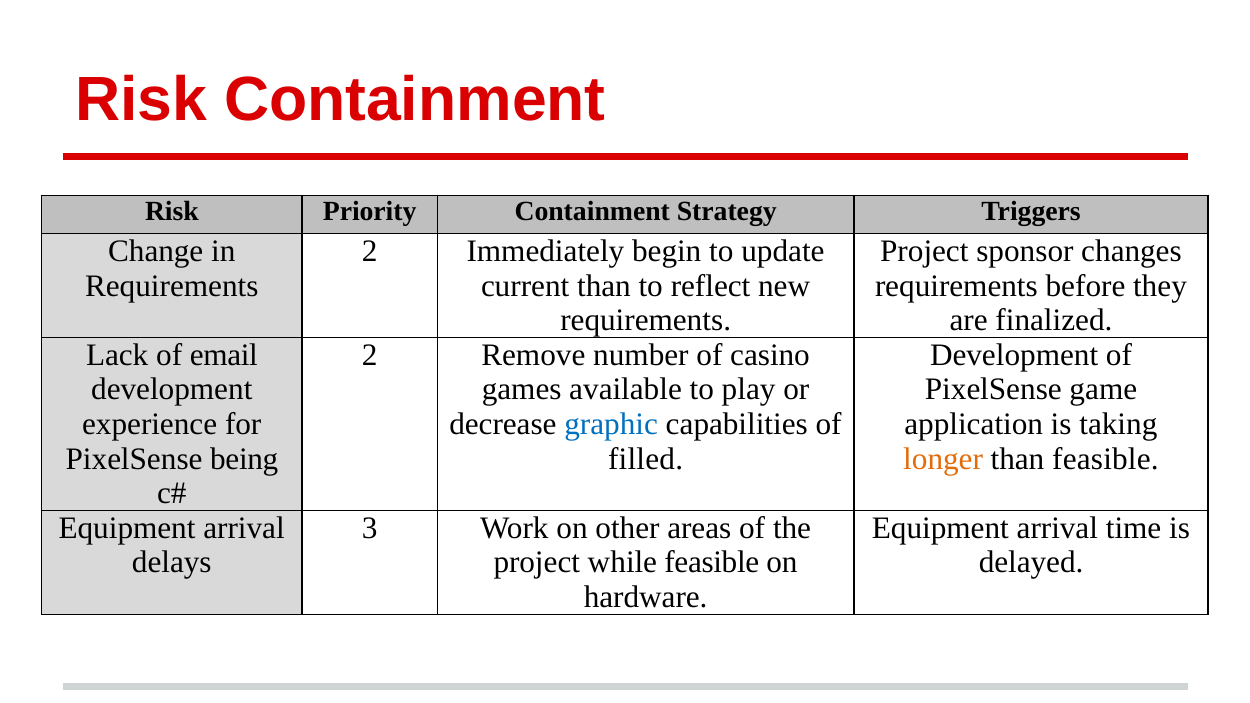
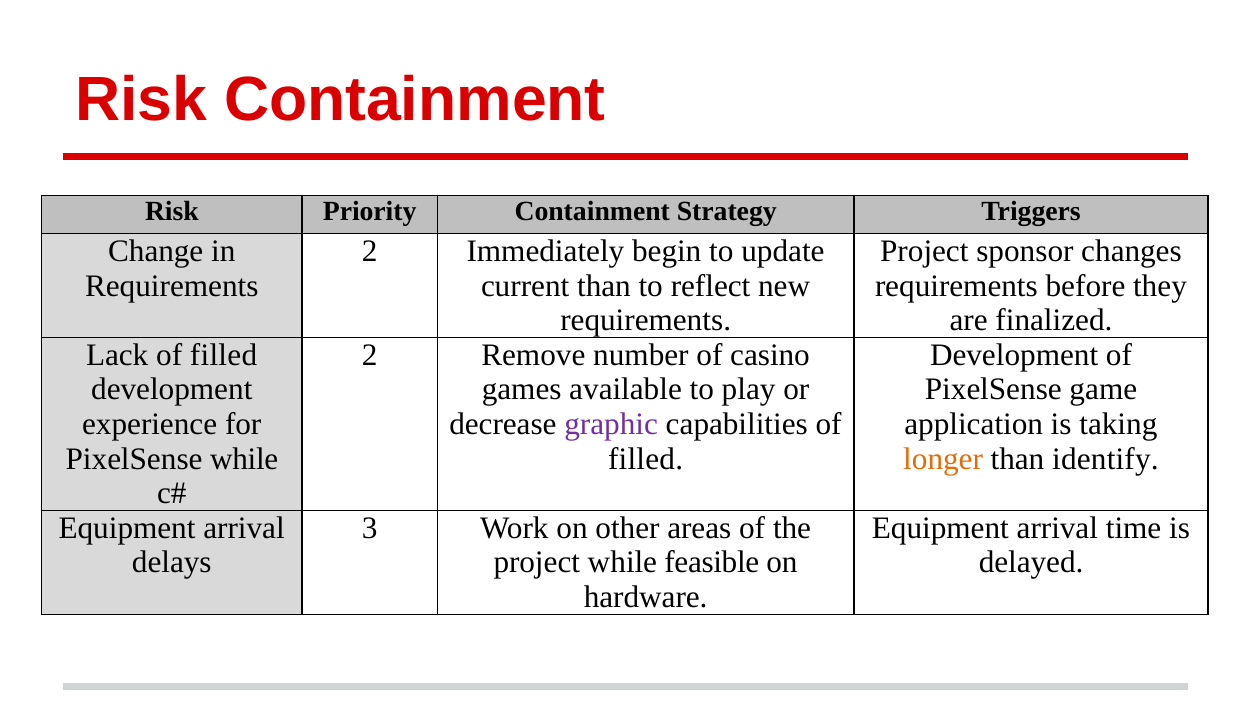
Lack of email: email -> filled
graphic colour: blue -> purple
PixelSense being: being -> while
than feasible: feasible -> identify
